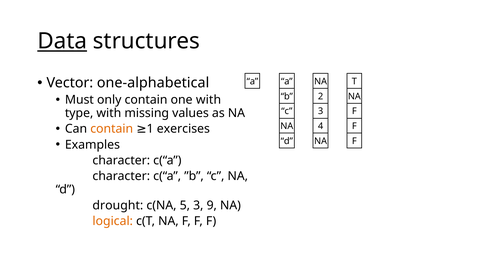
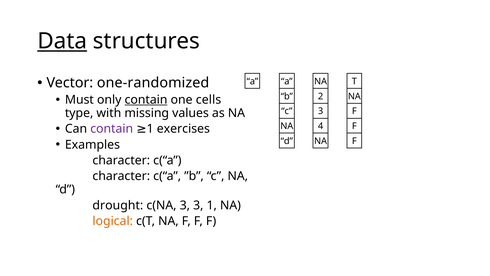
one-alphabetical: one-alphabetical -> one-randomized
contain at (146, 100) underline: none -> present
one with: with -> cells
contain at (112, 129) colour: orange -> purple
c(NA 5: 5 -> 3
3 9: 9 -> 1
